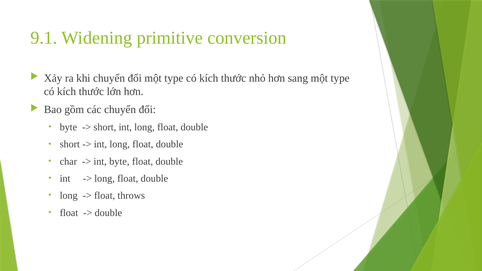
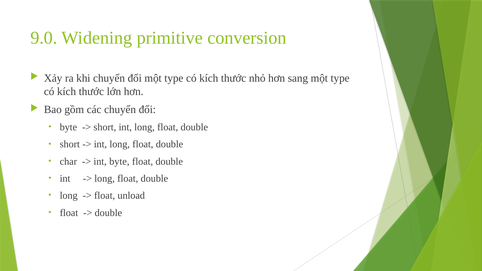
9.1: 9.1 -> 9.0
throws: throws -> unload
